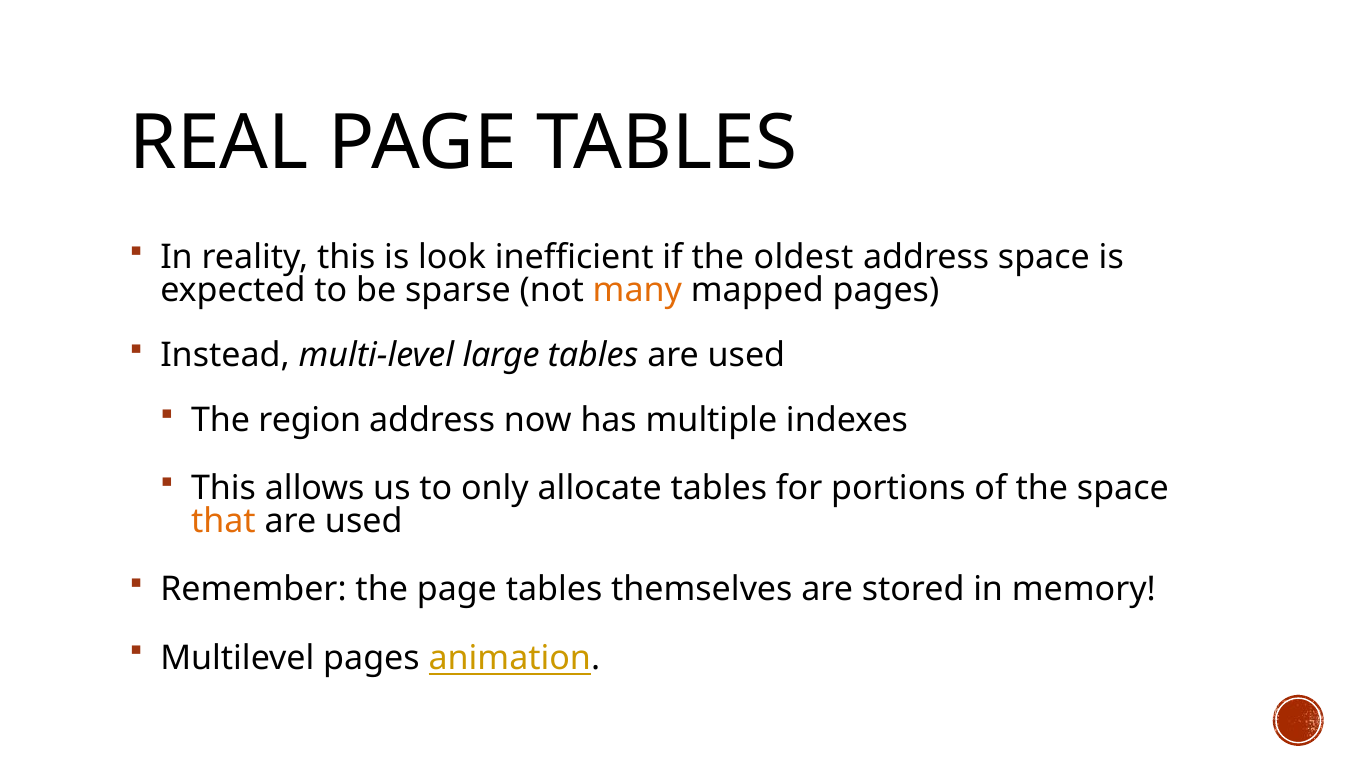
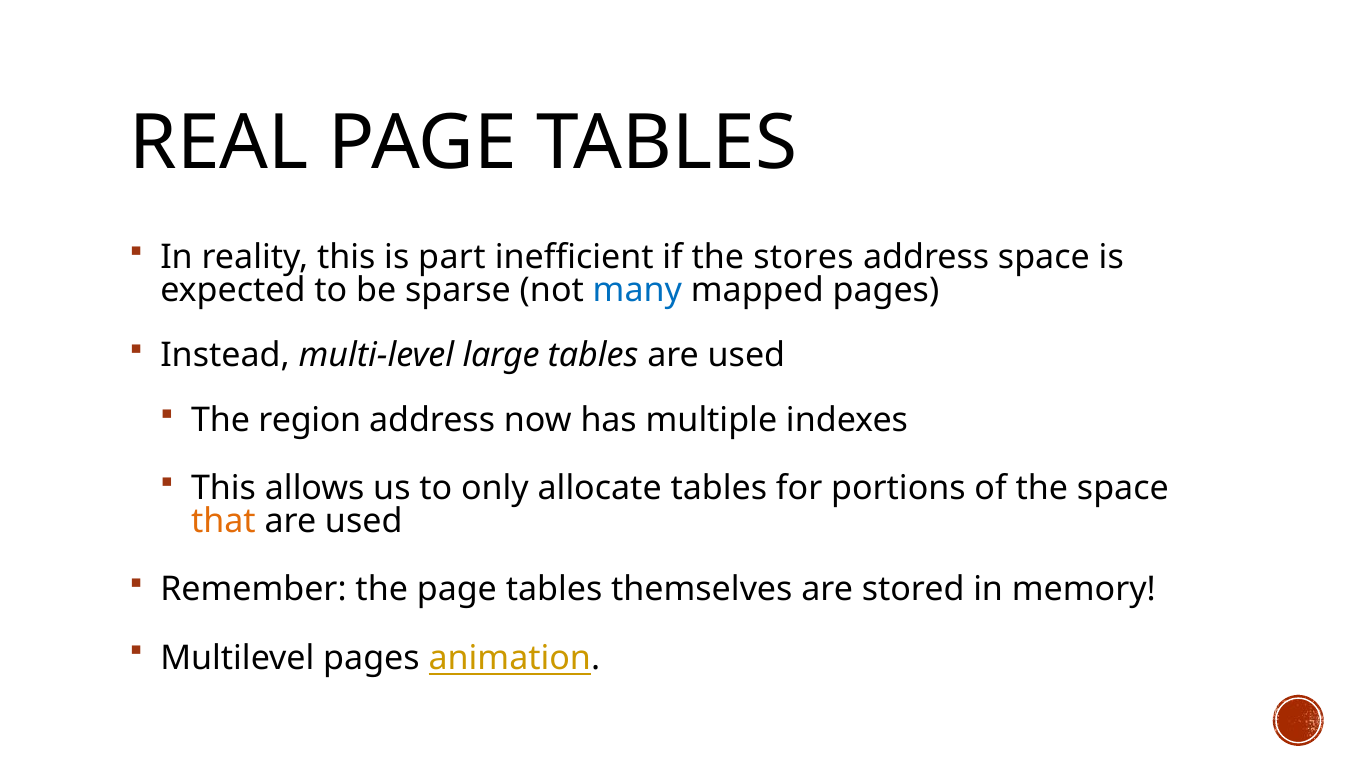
look: look -> part
oldest: oldest -> stores
many colour: orange -> blue
